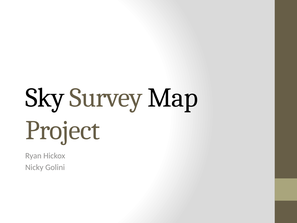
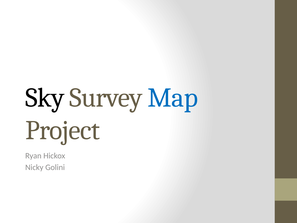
Map colour: black -> blue
